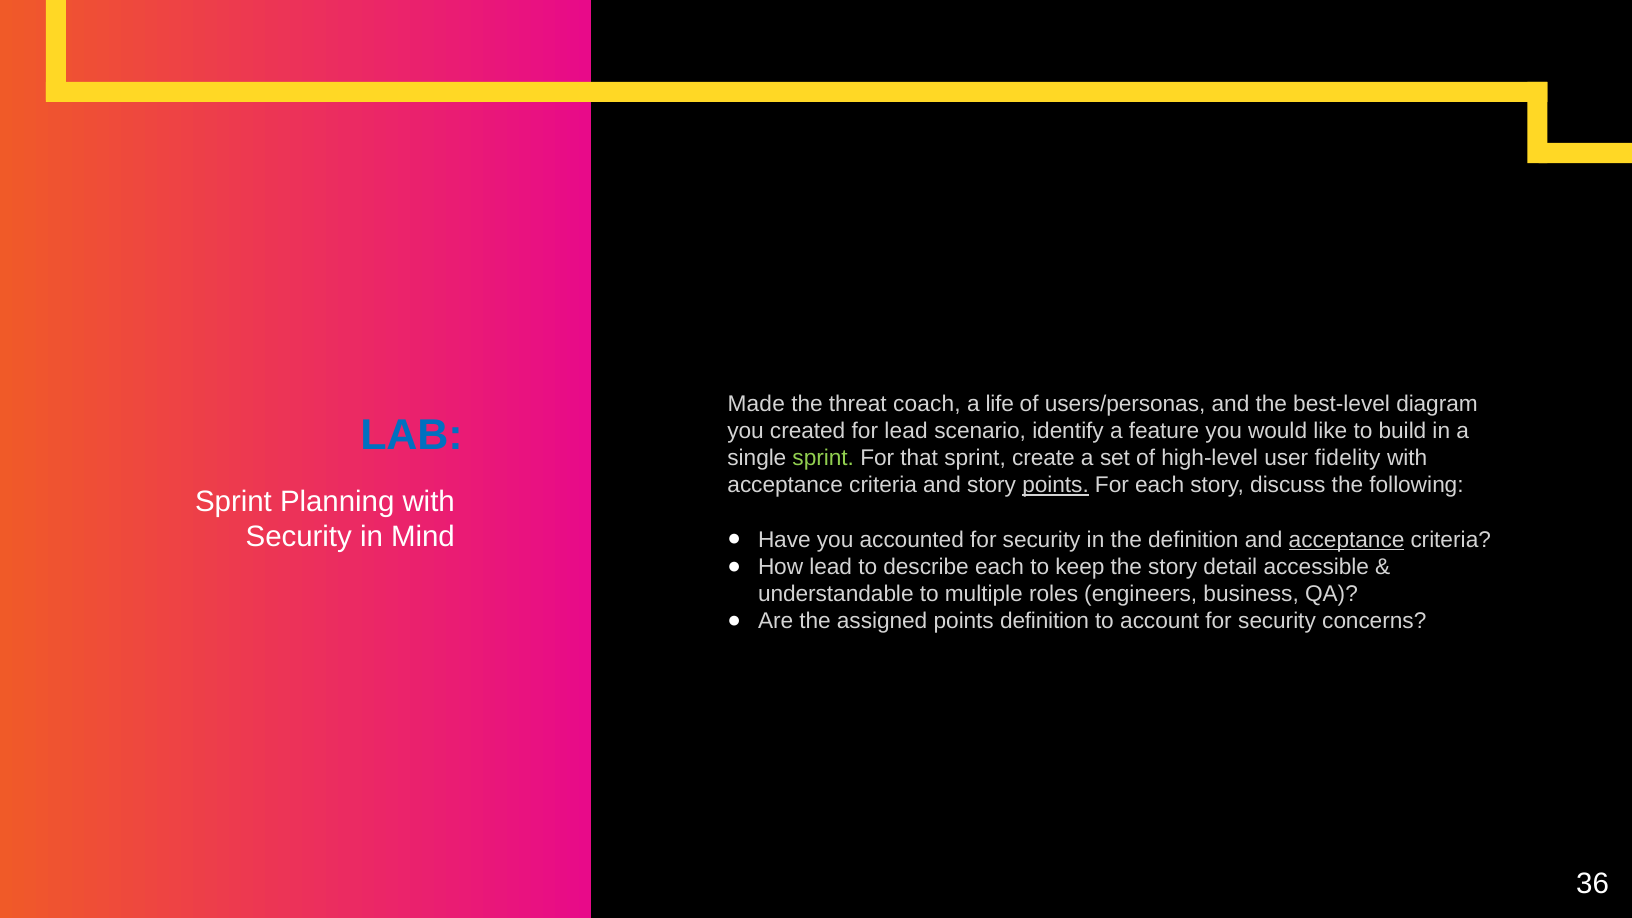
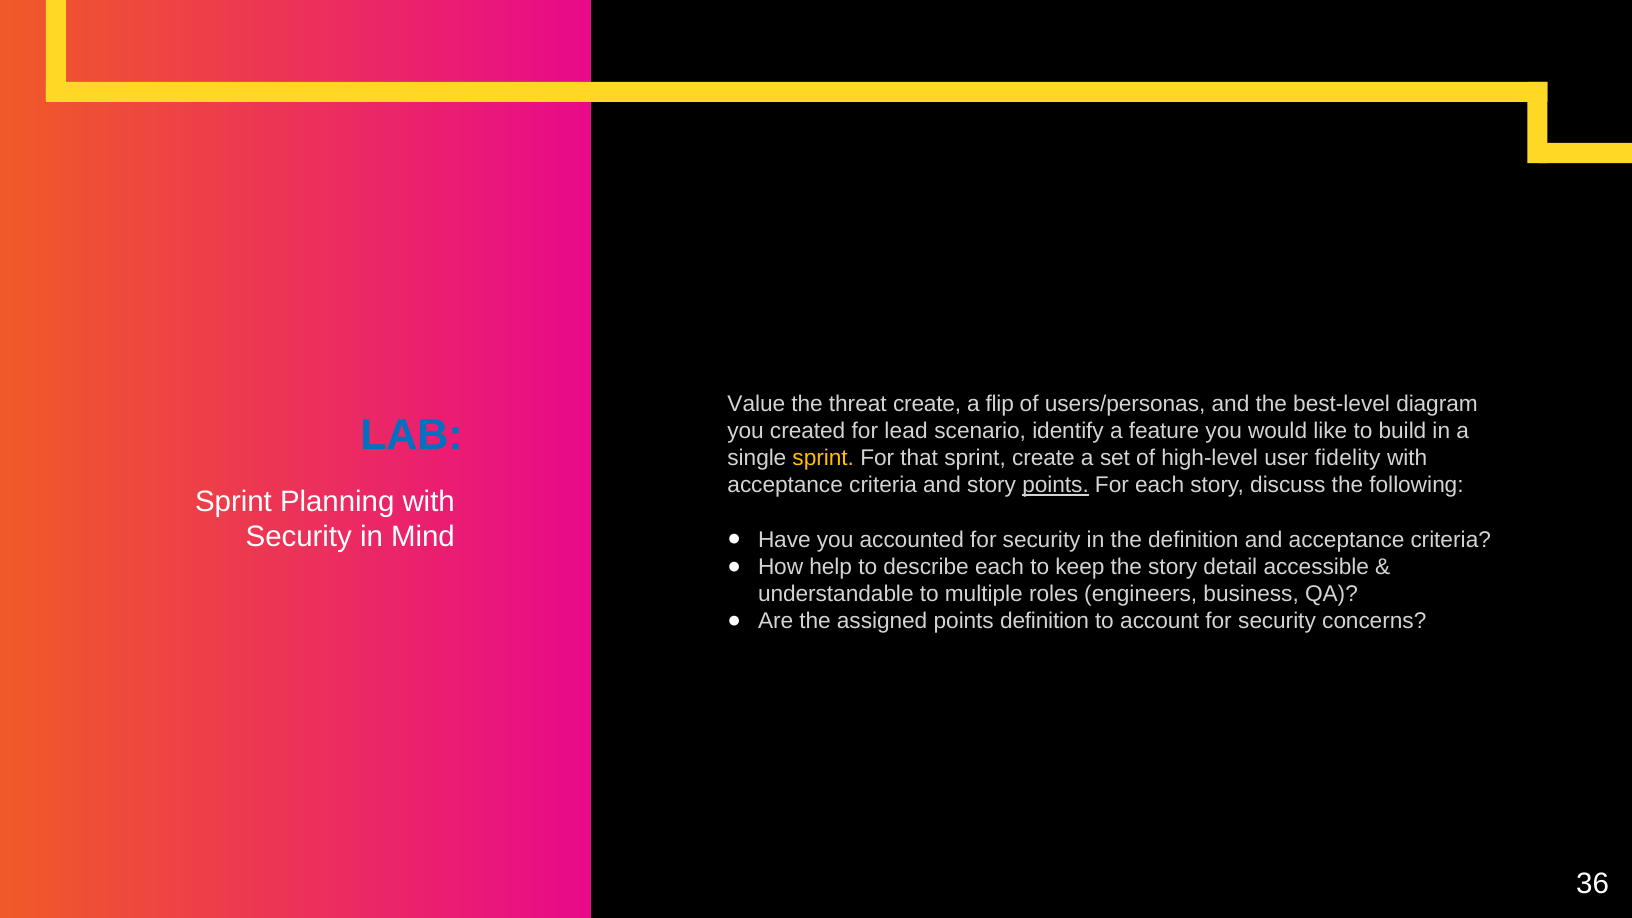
Made: Made -> Value
threat coach: coach -> create
life: life -> flip
sprint at (823, 458) colour: light green -> yellow
acceptance at (1347, 540) underline: present -> none
How lead: lead -> help
